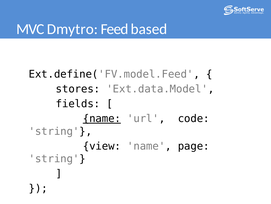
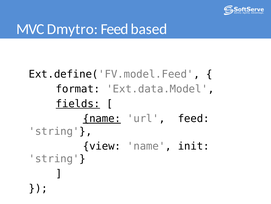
stores: stores -> format
fields underline: none -> present
url code: code -> feed
page: page -> init
